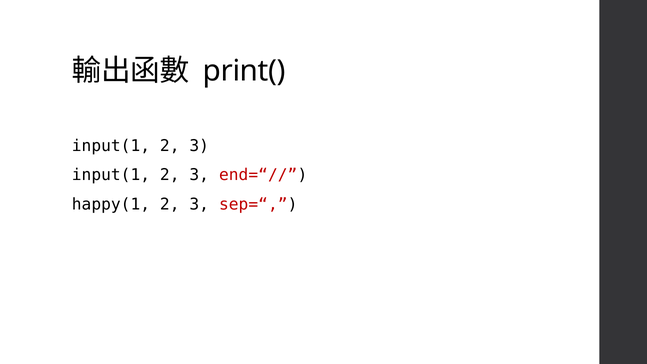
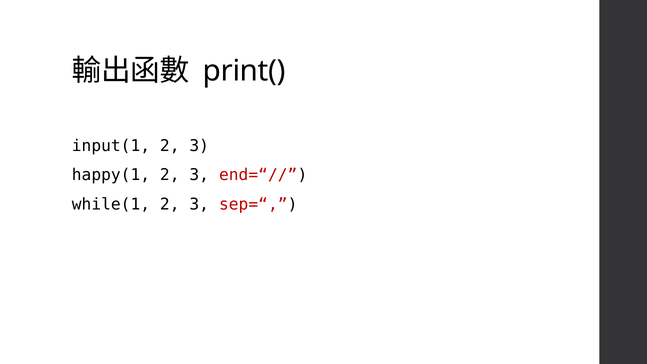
input(1 at (111, 175): input(1 -> happy(1
happy(1: happy(1 -> while(1
